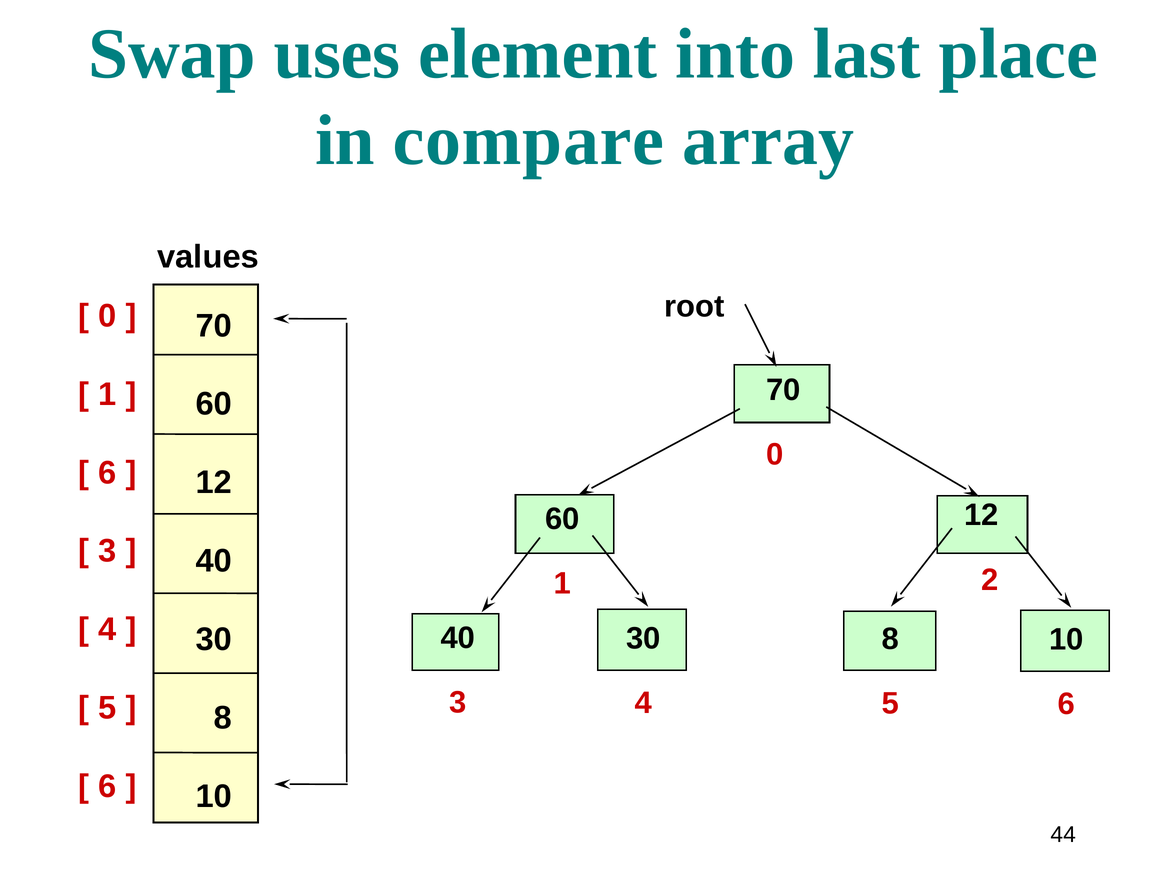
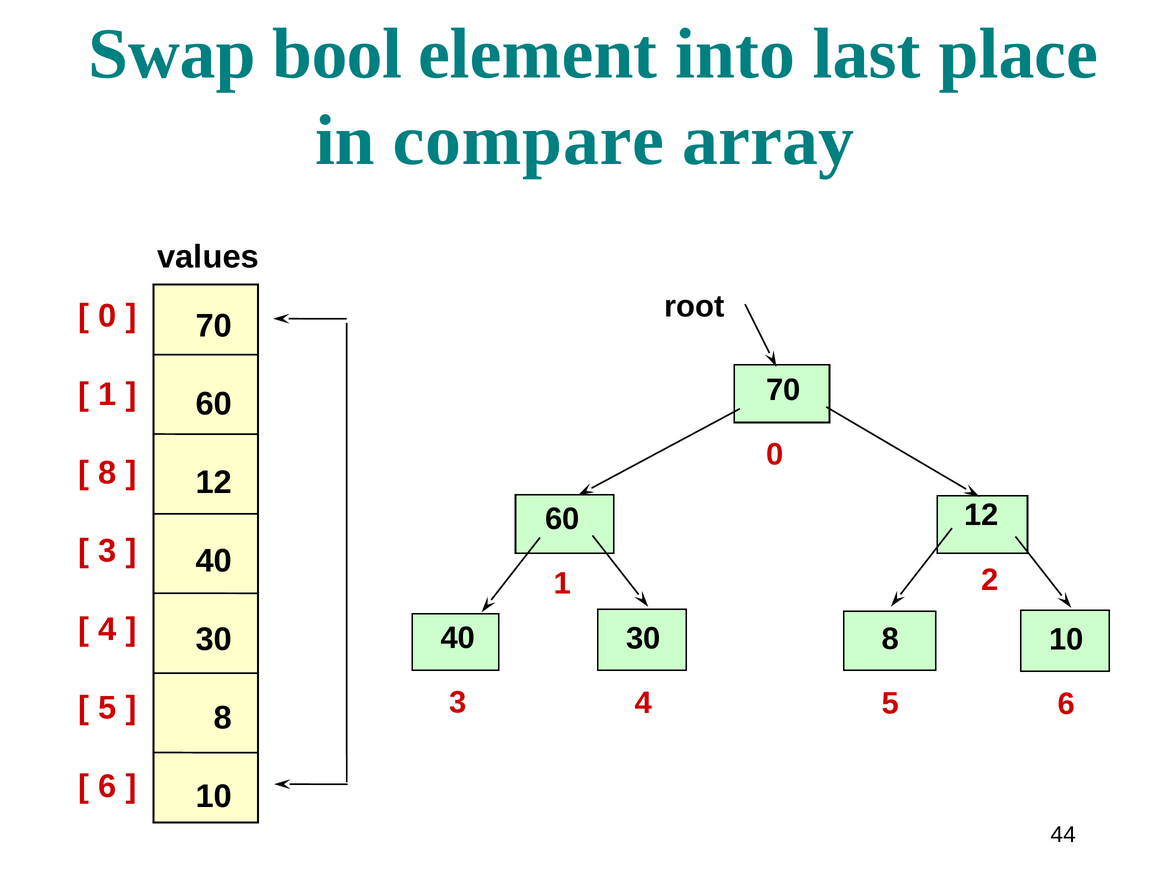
uses: uses -> bool
6 at (107, 473): 6 -> 8
